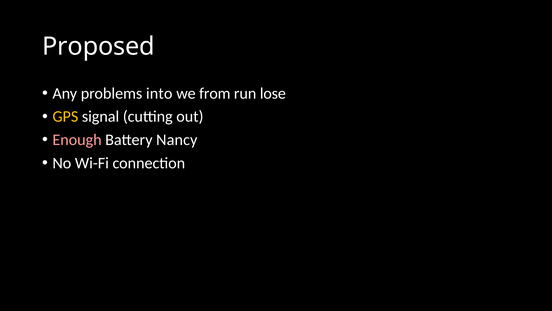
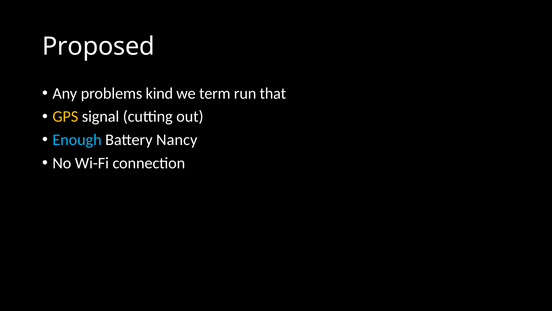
into: into -> kind
from: from -> term
lose: lose -> that
Enough colour: pink -> light blue
